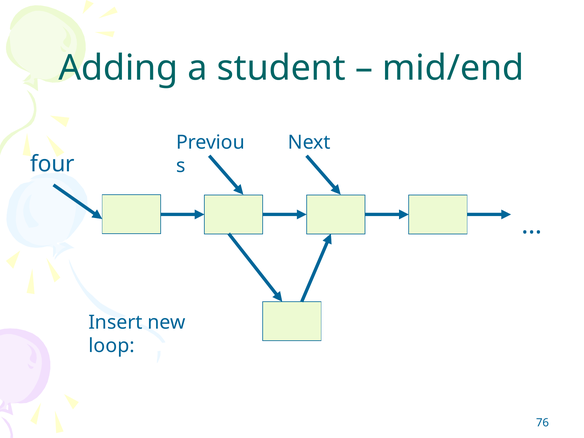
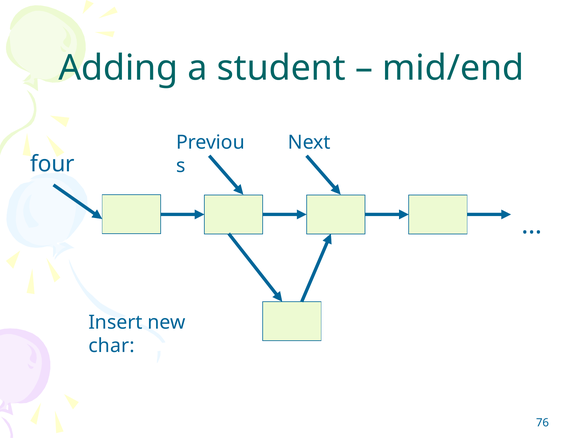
loop: loop -> char
